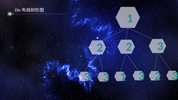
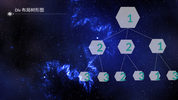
3 at (160, 46): 3 -> 1
3 2: 2 -> 1
3 1: 1 -> 2
